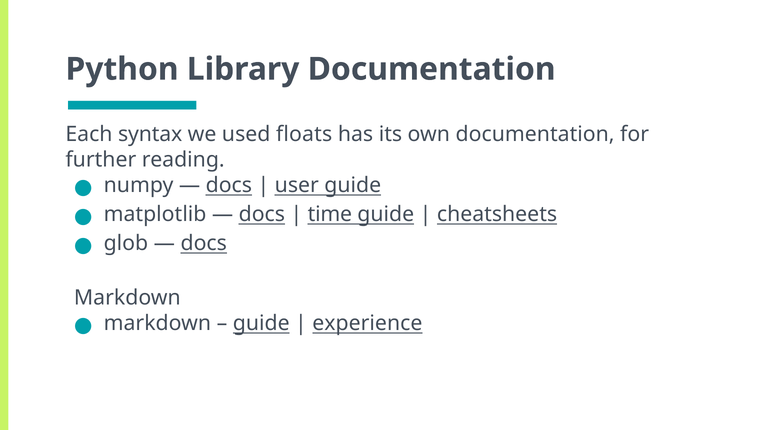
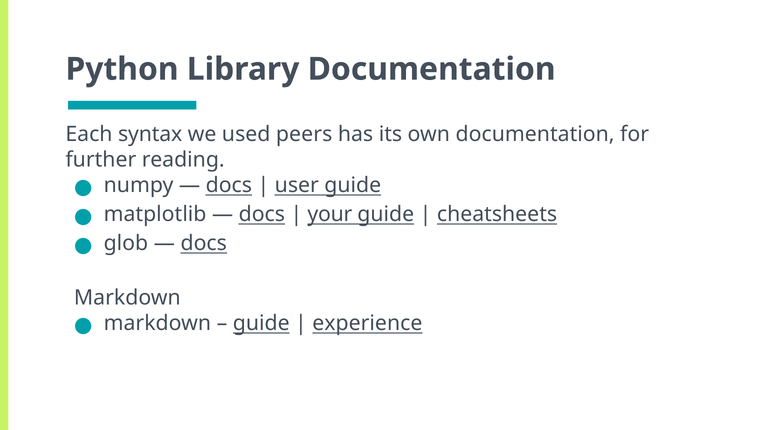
floats: floats -> peers
time: time -> your
